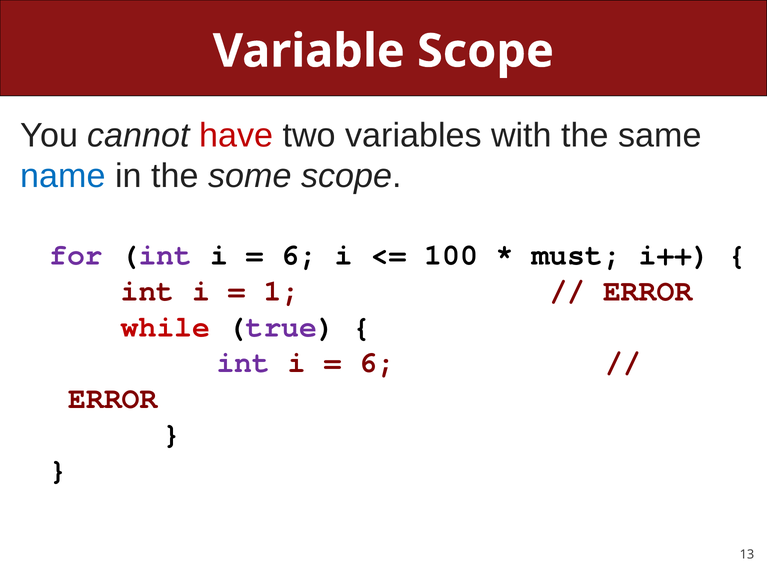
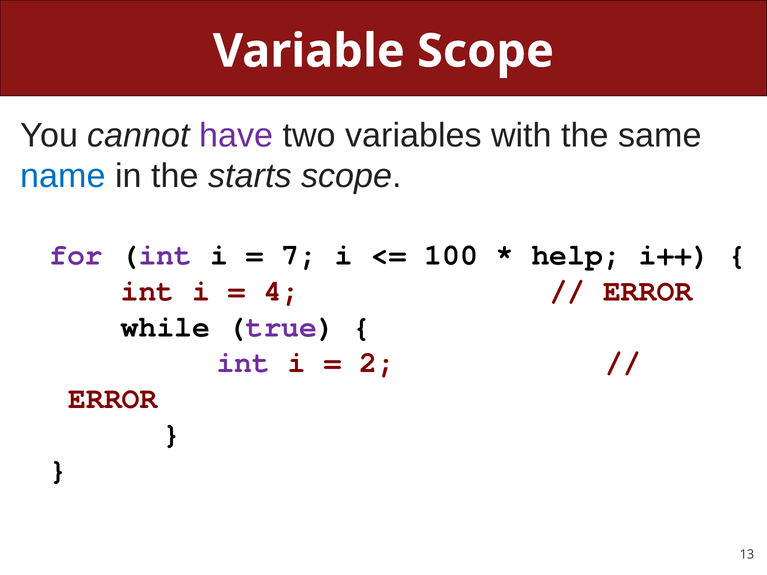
have colour: red -> purple
some: some -> starts
6 at (299, 255): 6 -> 7
must: must -> help
1: 1 -> 4
while colour: red -> black
6 at (377, 363): 6 -> 2
